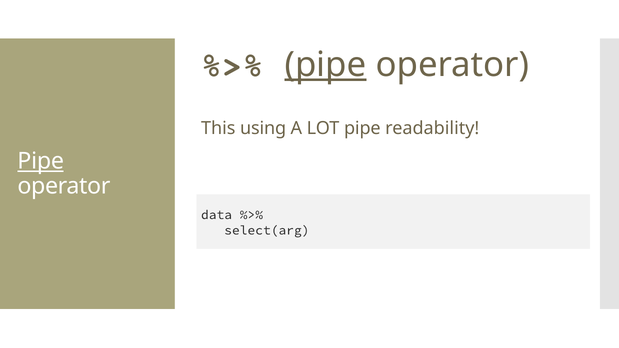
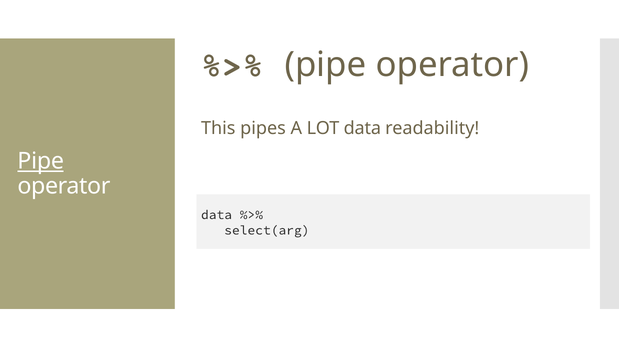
pipe at (326, 65) underline: present -> none
using: using -> pipes
LOT pipe: pipe -> data
